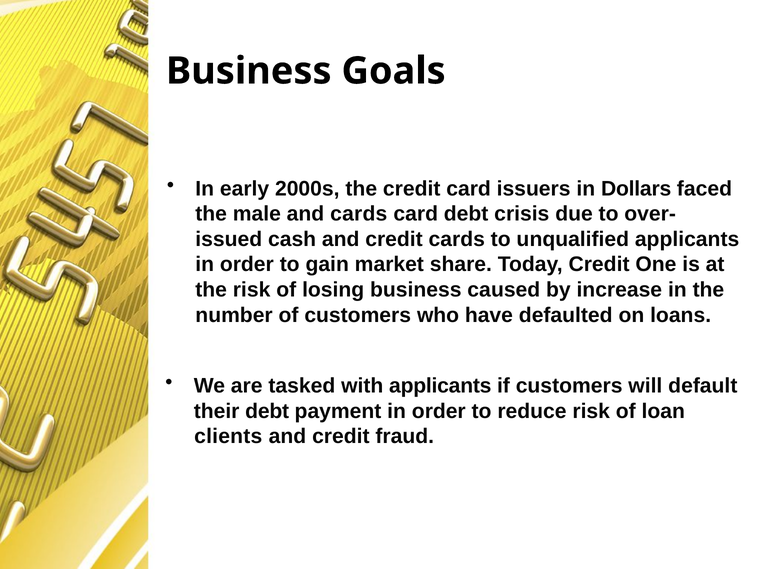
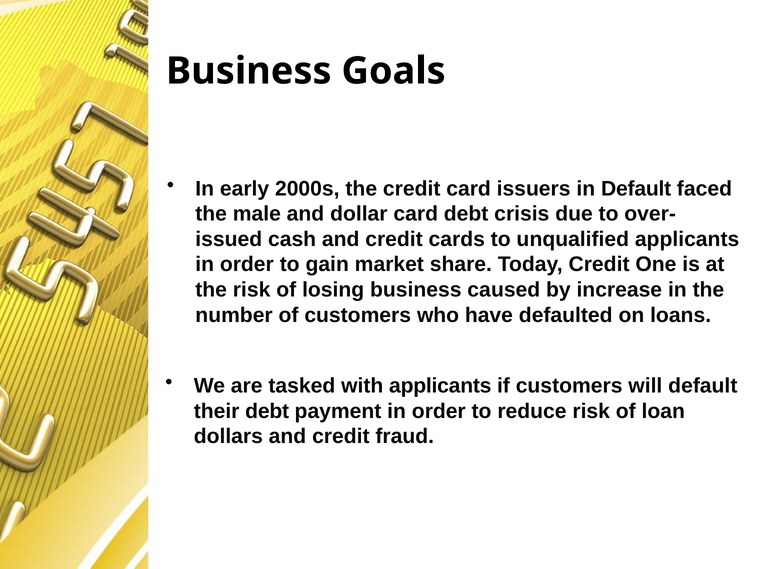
in Dollars: Dollars -> Default
and cards: cards -> dollar
clients: clients -> dollars
